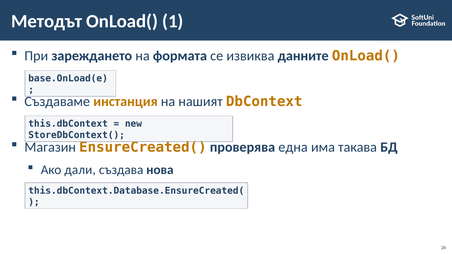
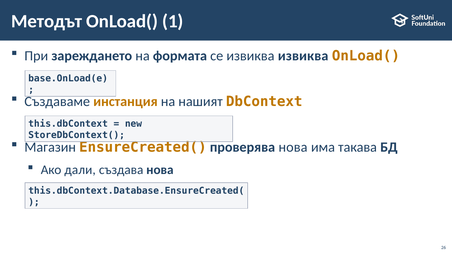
извиква данните: данните -> извиква
проверява една: една -> нова
